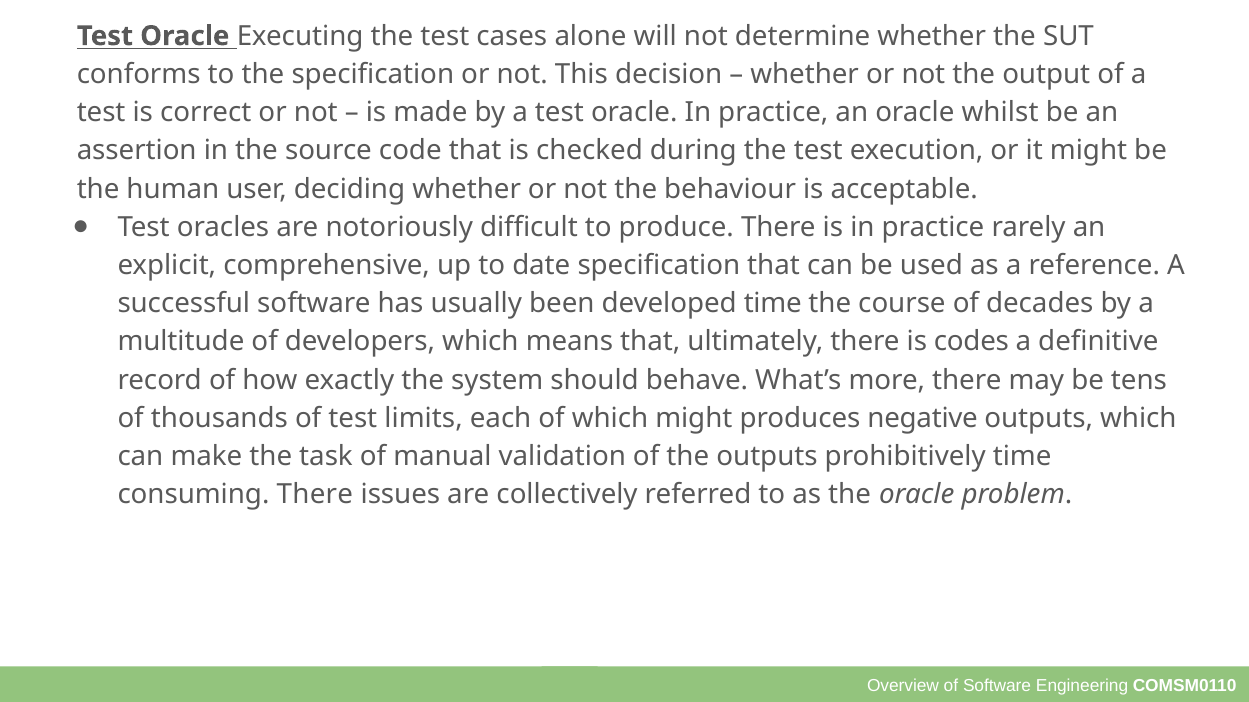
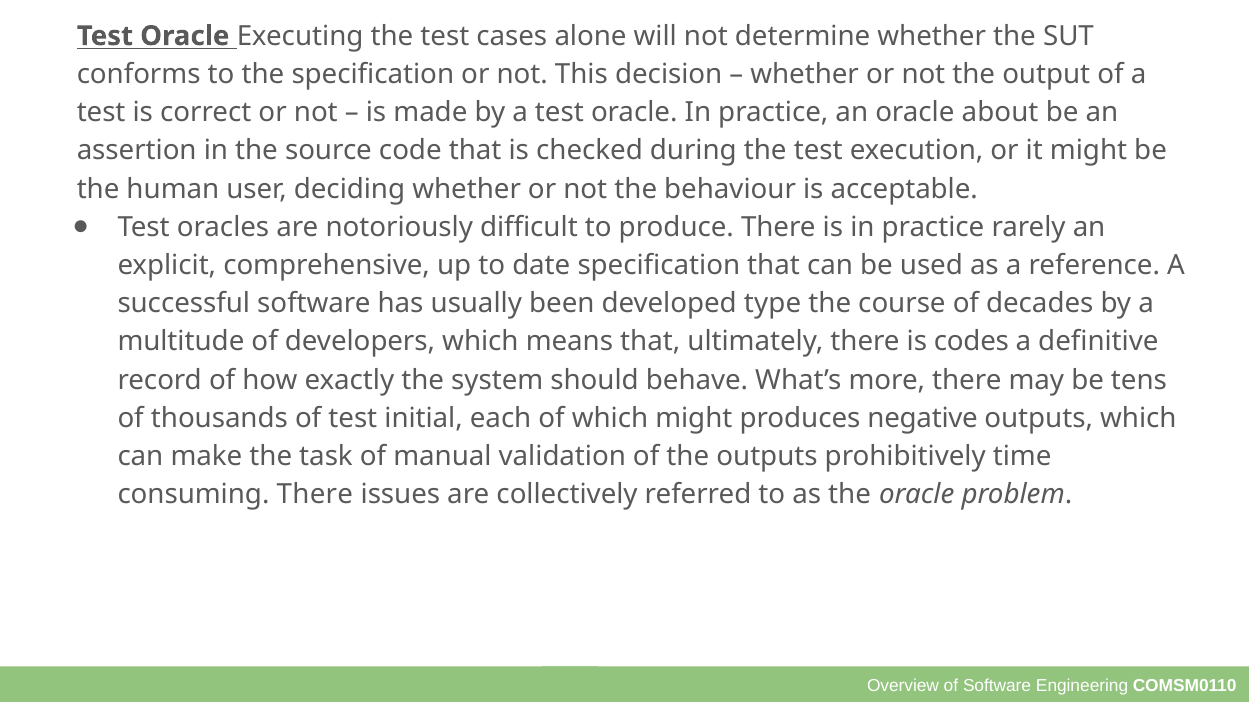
whilst: whilst -> about
developed time: time -> type
limits: limits -> initial
